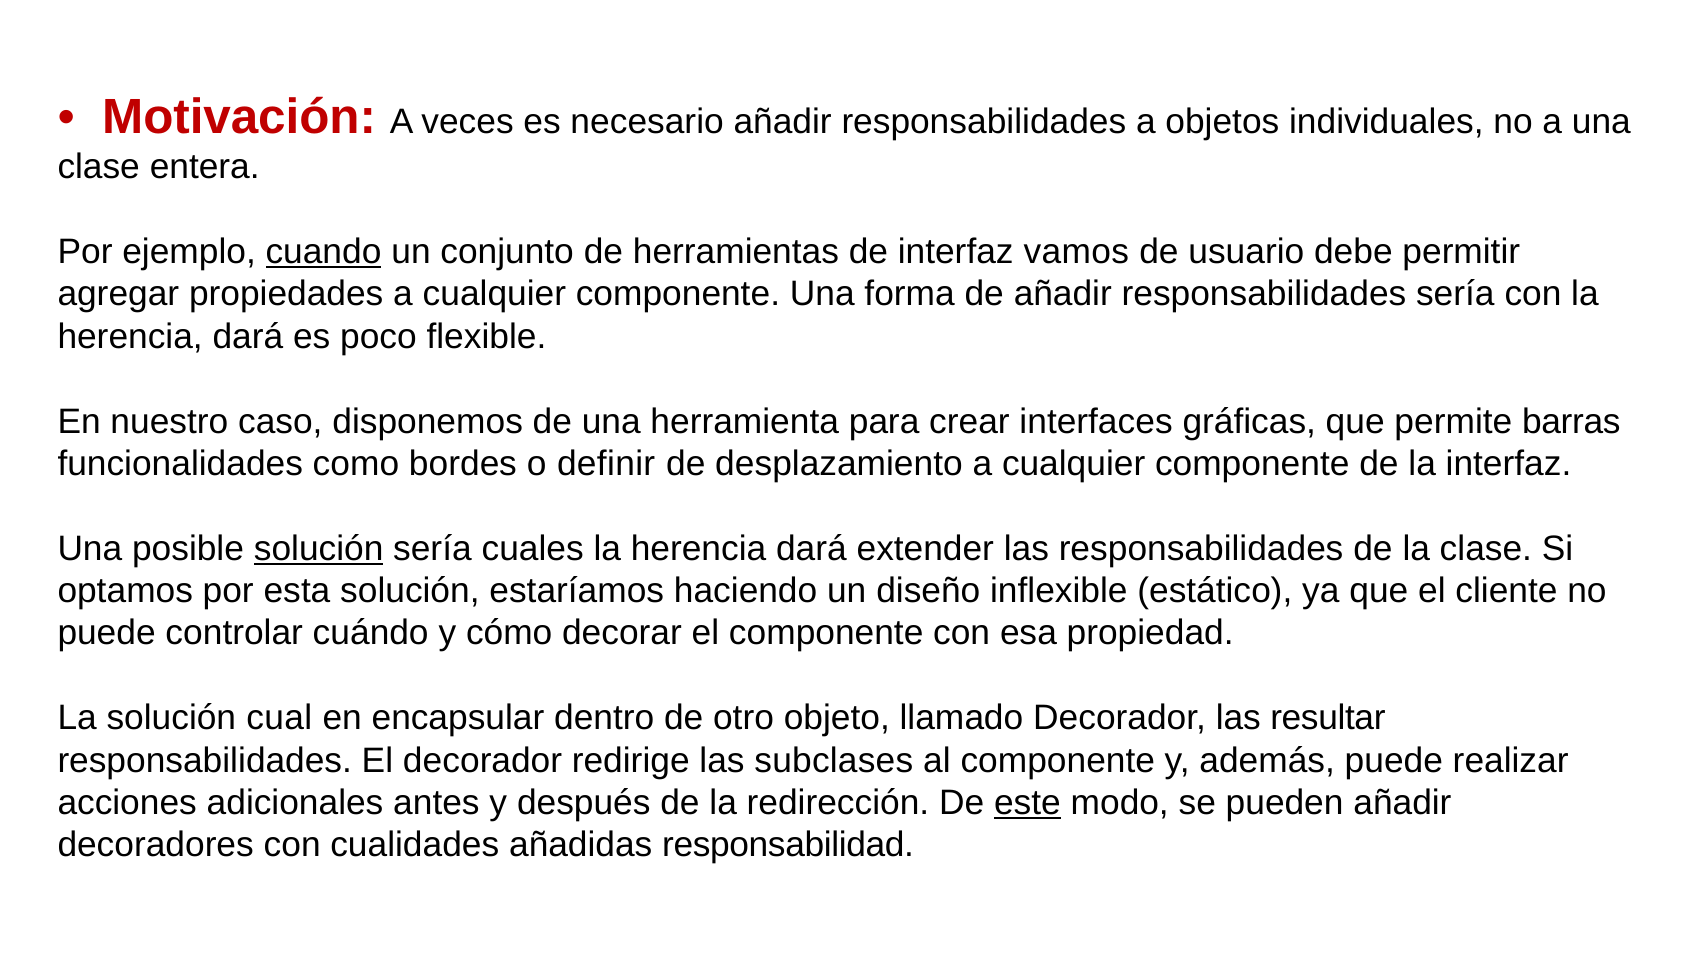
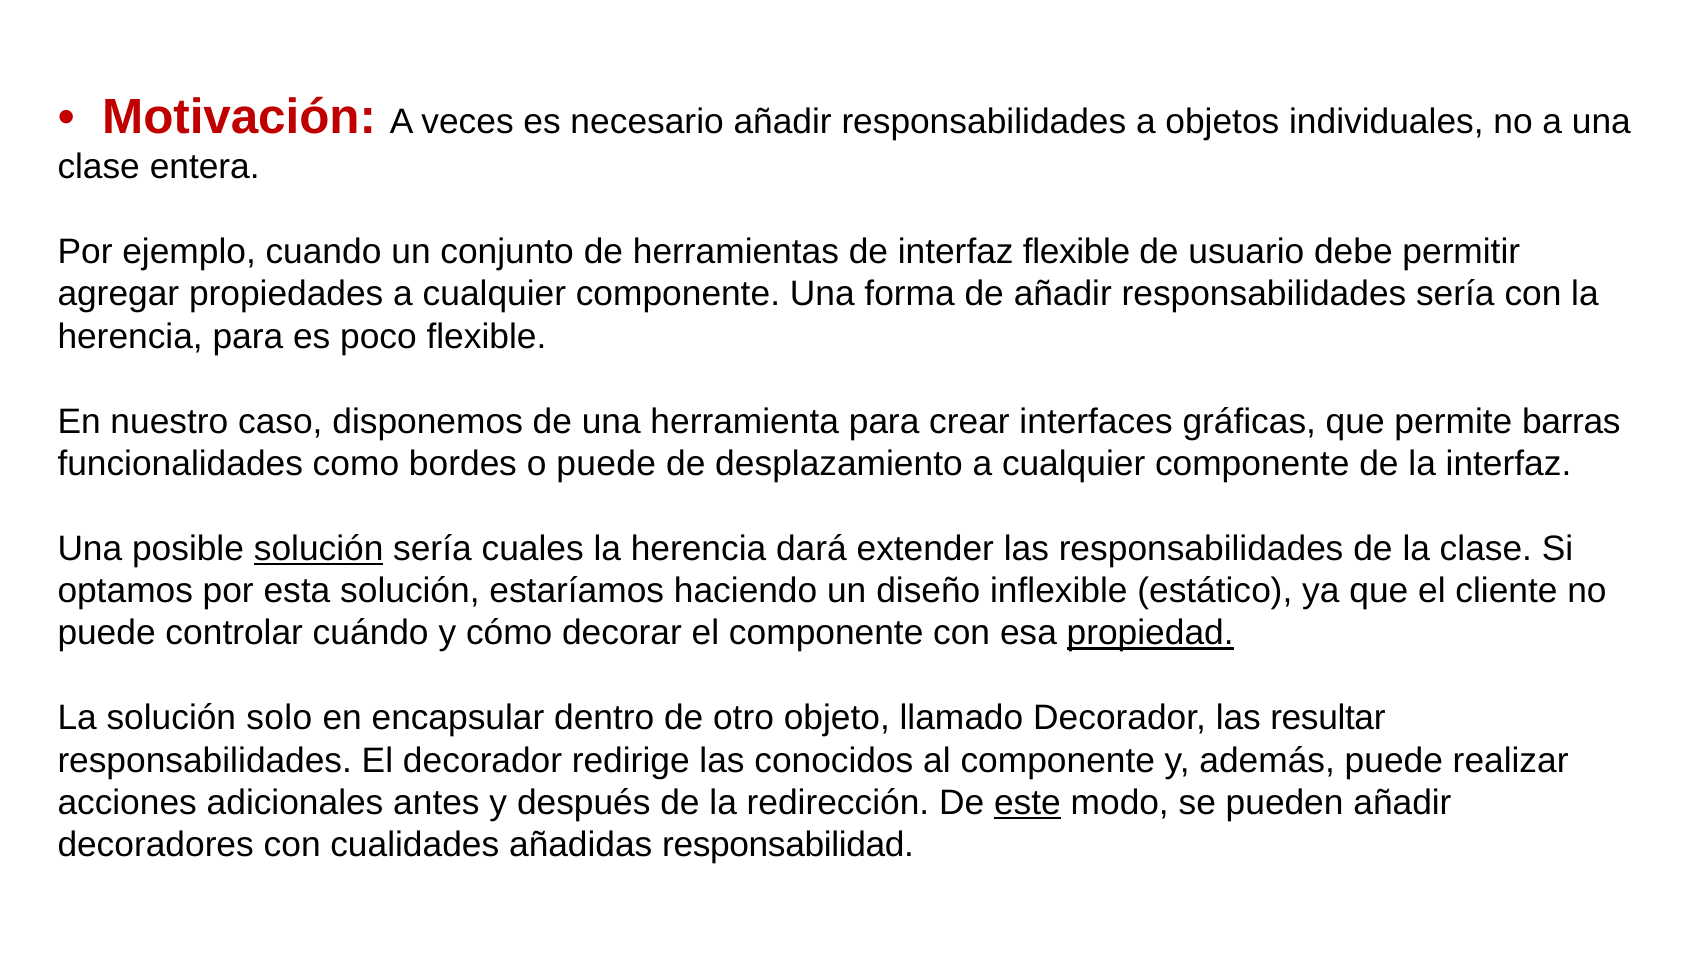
cuando underline: present -> none
interfaz vamos: vamos -> flexible
dará at (248, 337): dará -> para
o definir: definir -> puede
propiedad underline: none -> present
cual: cual -> solo
subclases: subclases -> conocidos
